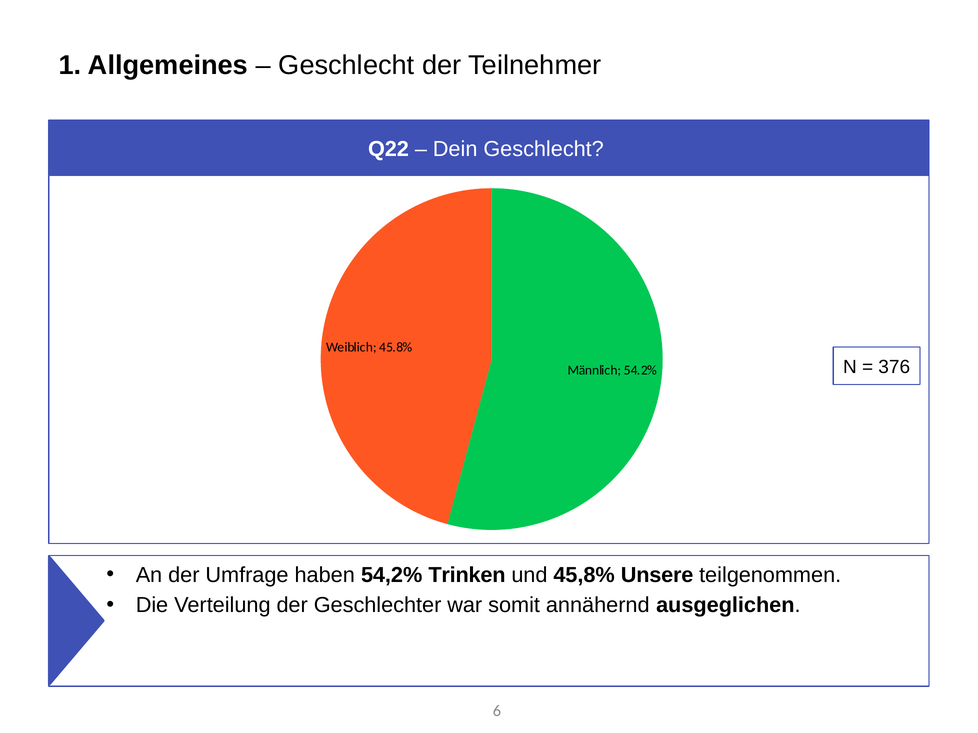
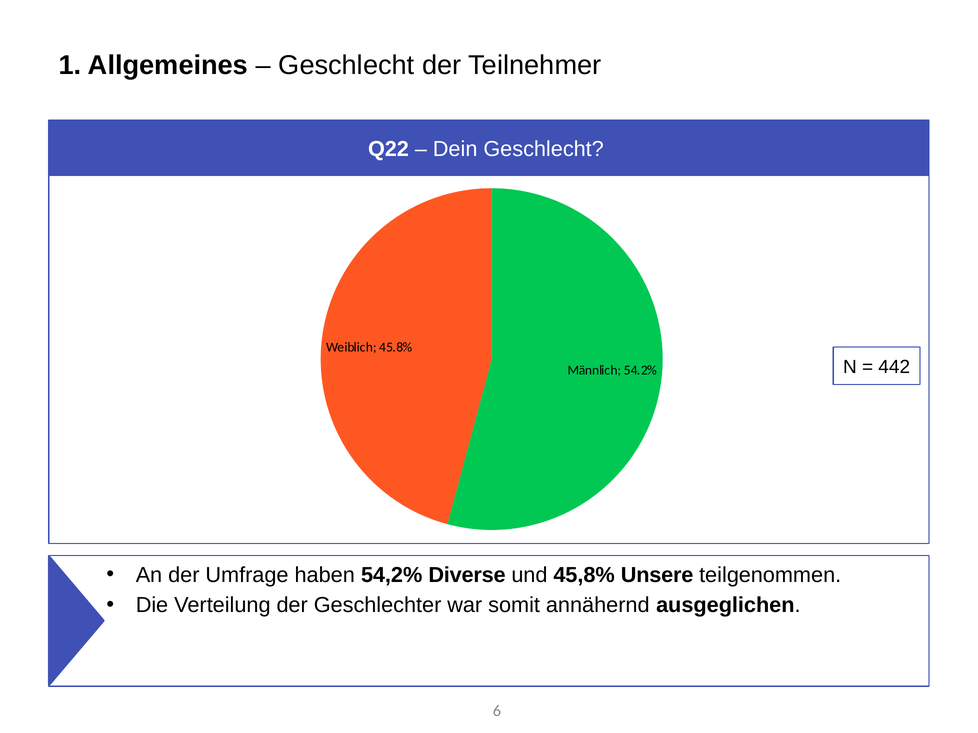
376: 376 -> 442
Trinken: Trinken -> Diverse
